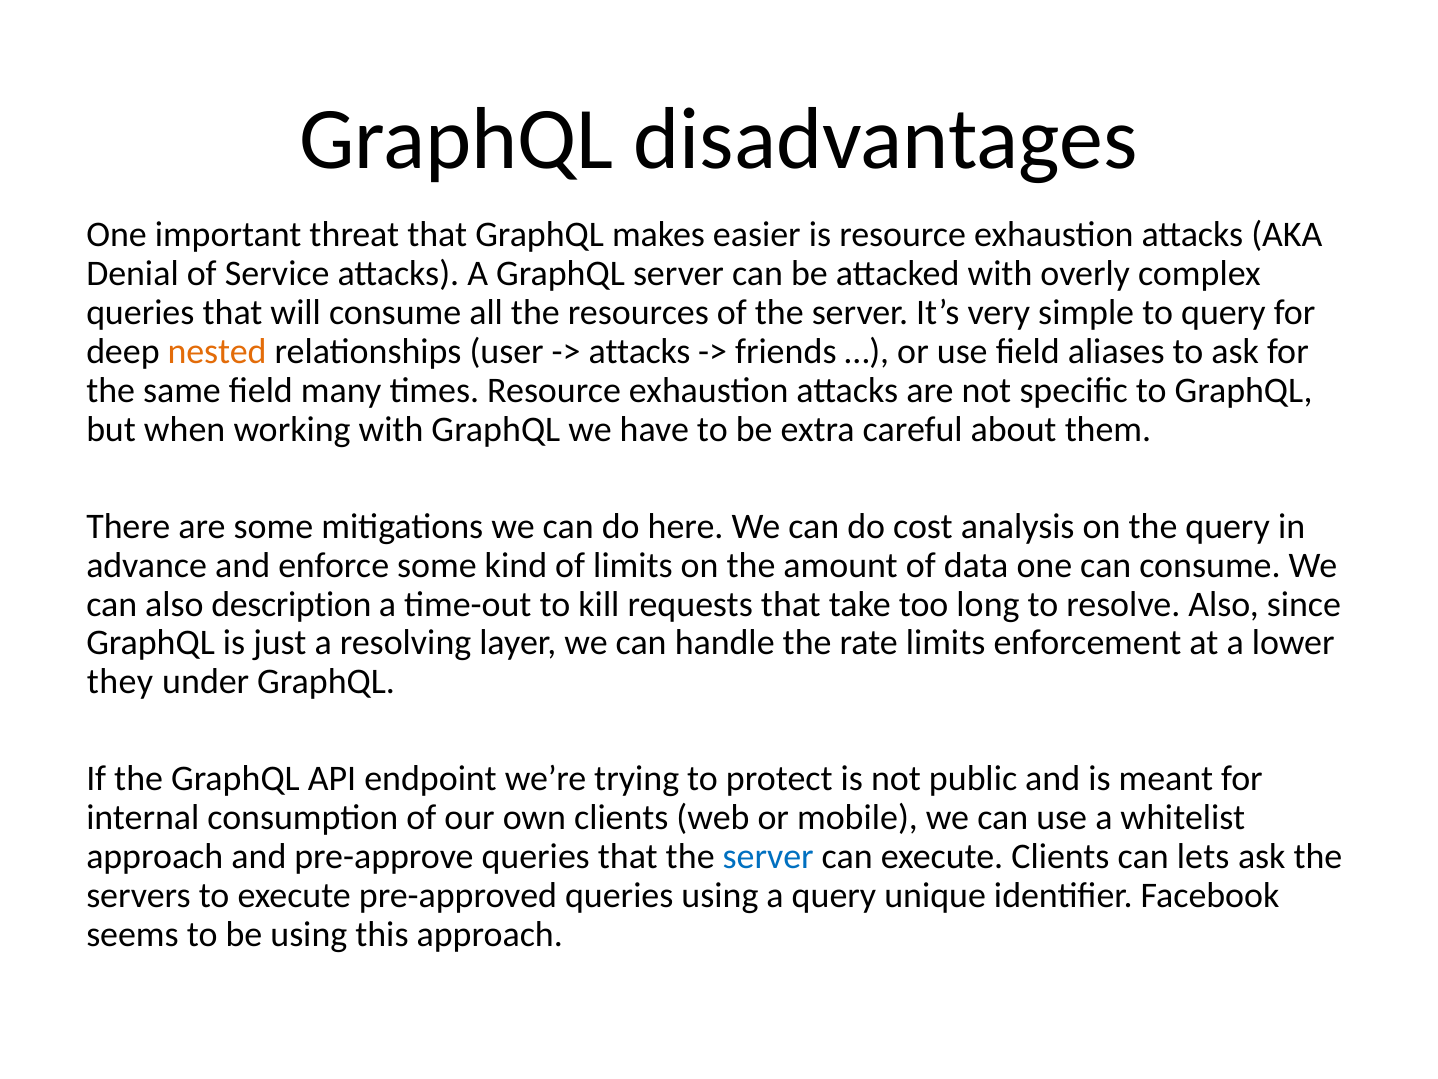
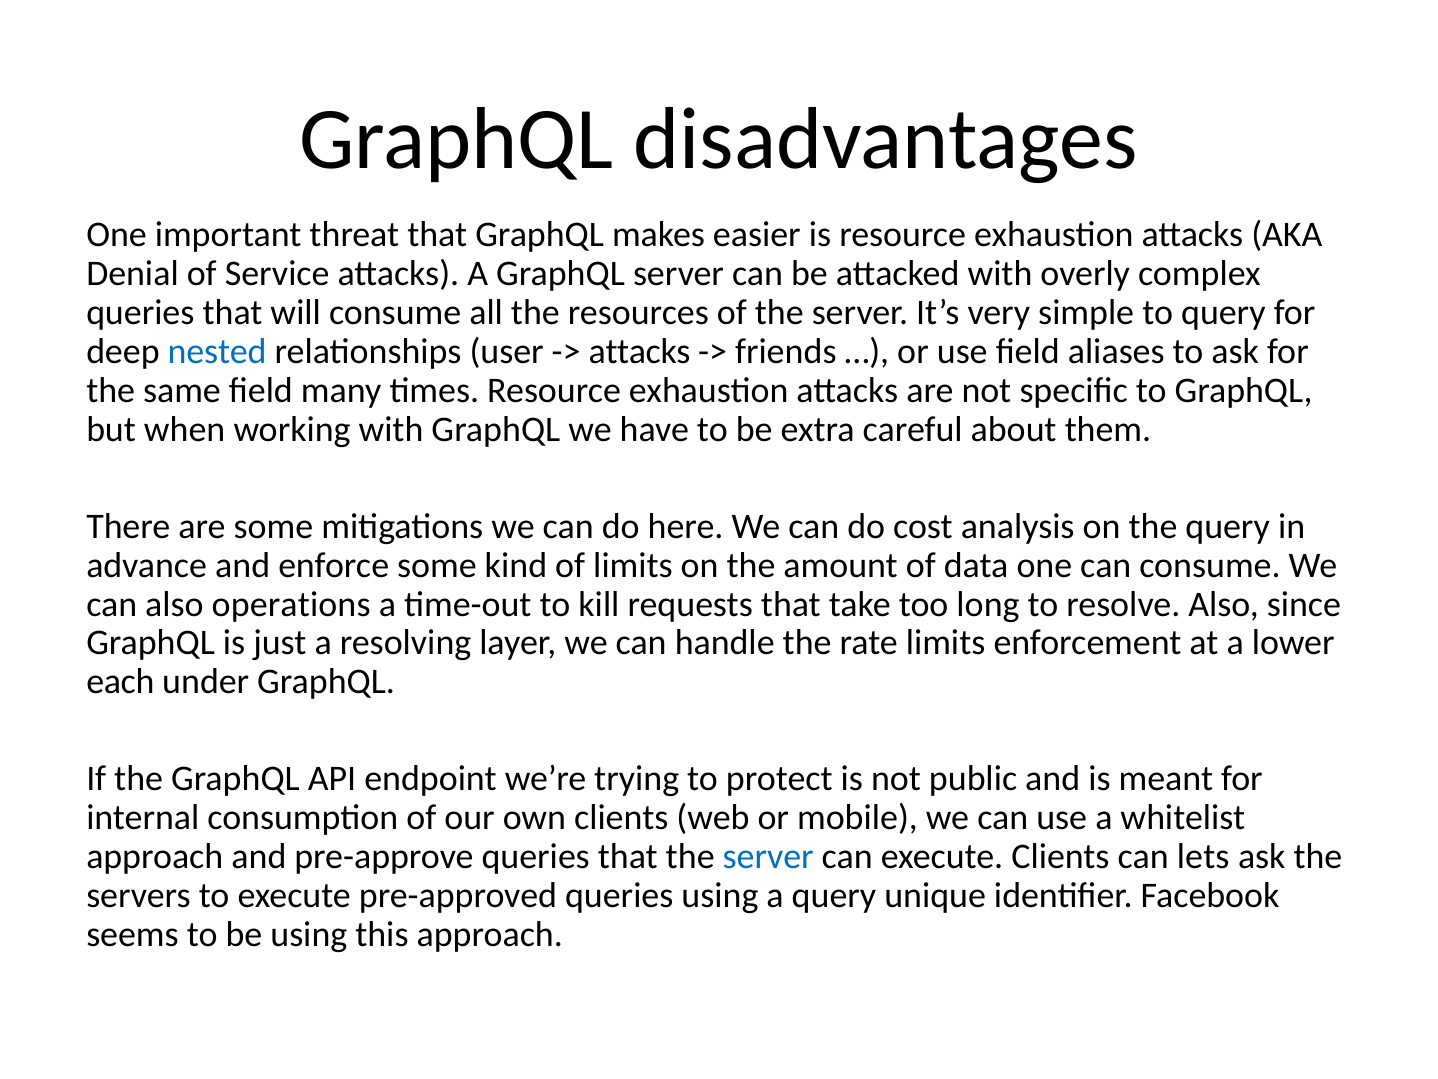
nested colour: orange -> blue
description: description -> operations
they: they -> each
